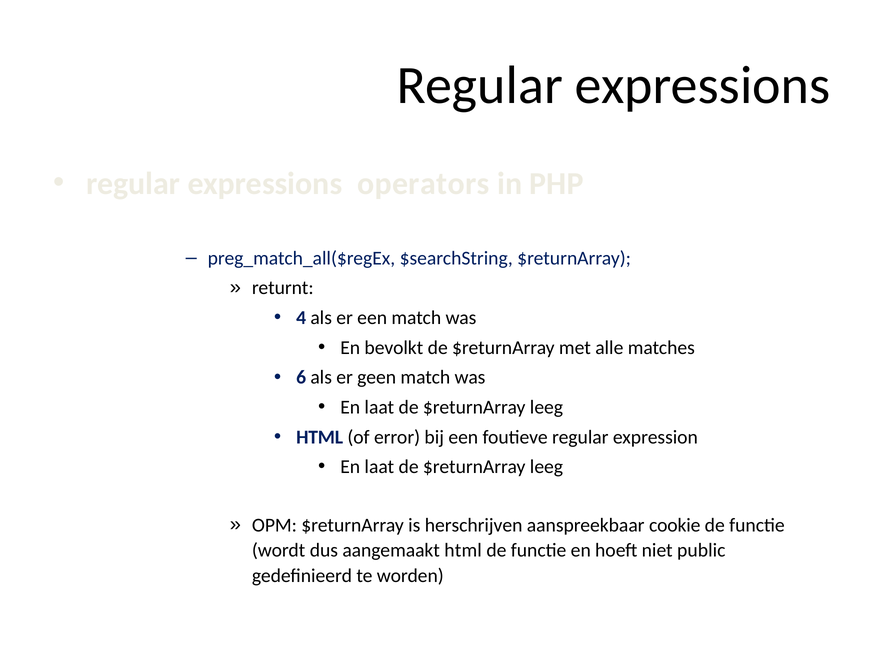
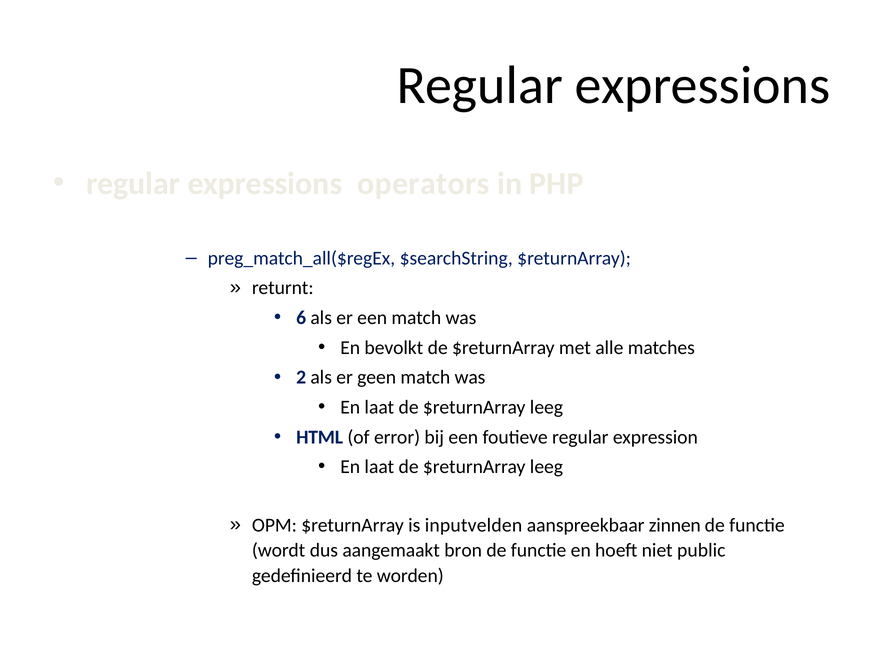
4: 4 -> 6
6: 6 -> 2
herschrijven: herschrijven -> inputvelden
cookie: cookie -> zinnen
aangemaakt html: html -> bron
